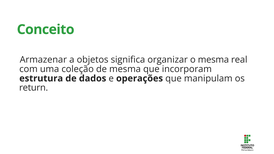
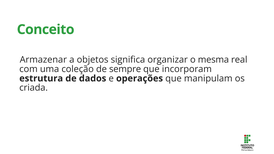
de mesma: mesma -> sempre
return: return -> criada
